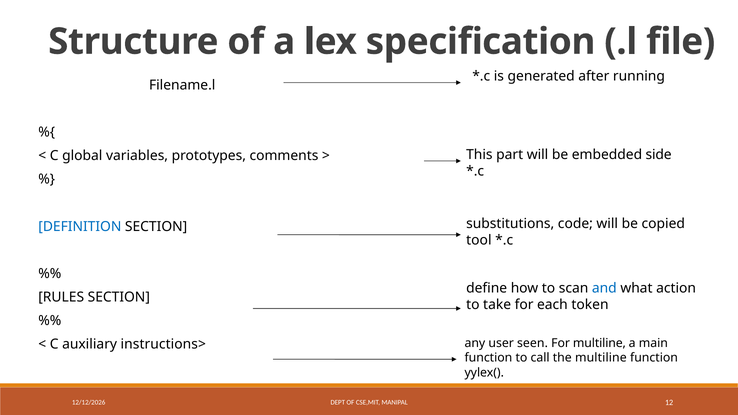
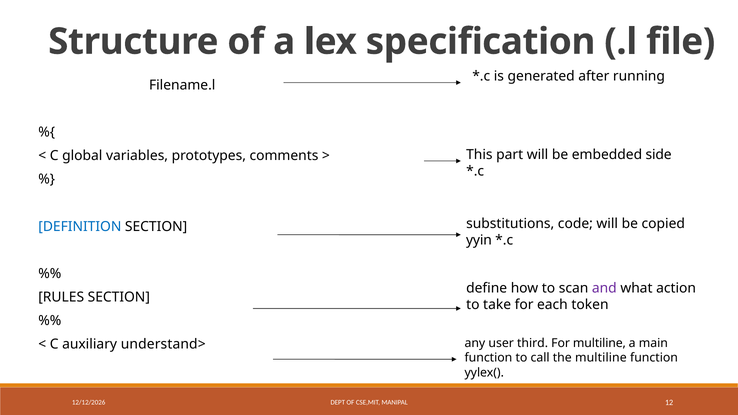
tool: tool -> yyin
and colour: blue -> purple
seen: seen -> third
instructions>: instructions> -> understand>
